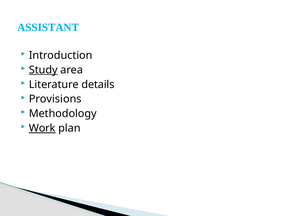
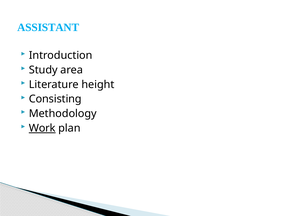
Study underline: present -> none
details: details -> height
Provisions: Provisions -> Consisting
